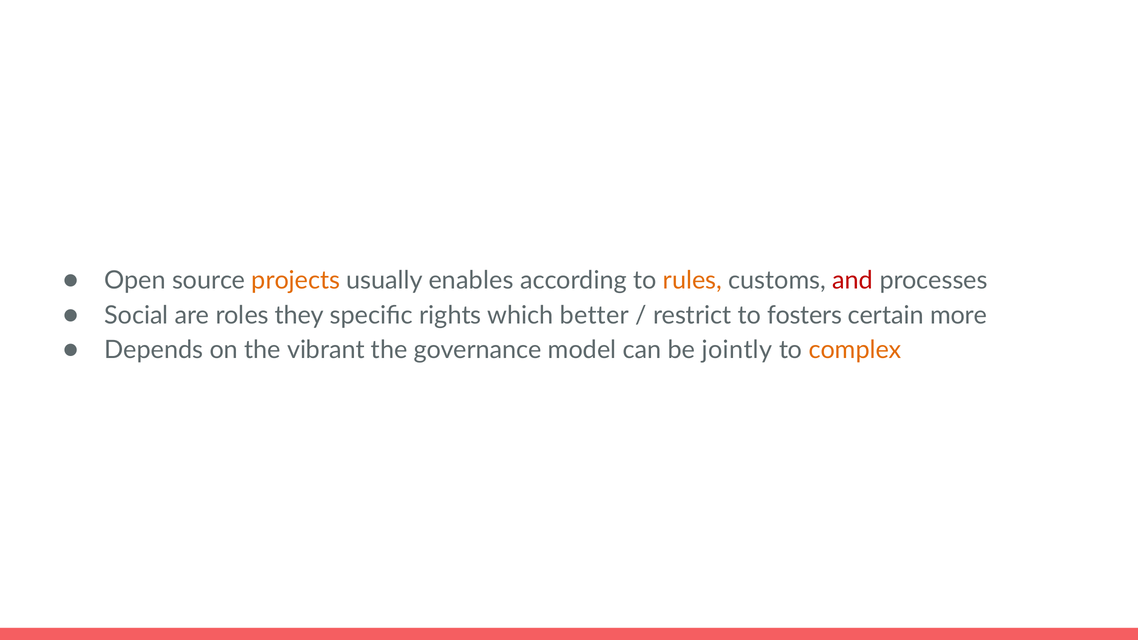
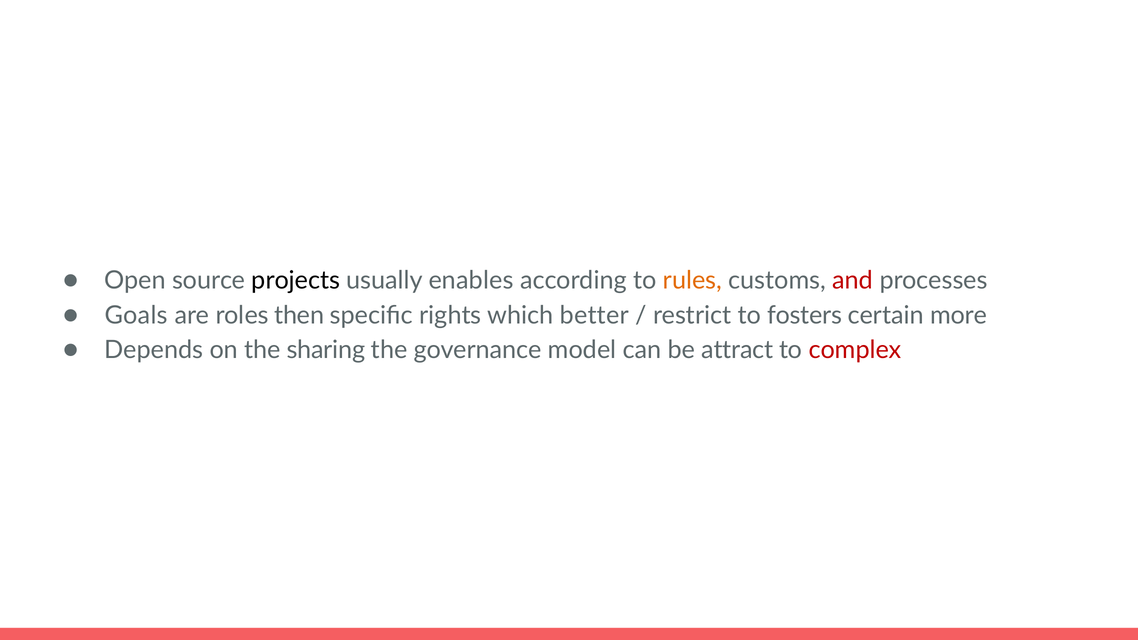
projects colour: orange -> black
Social: Social -> Goals
they: they -> then
vibrant: vibrant -> sharing
jointly: jointly -> attract
complex colour: orange -> red
